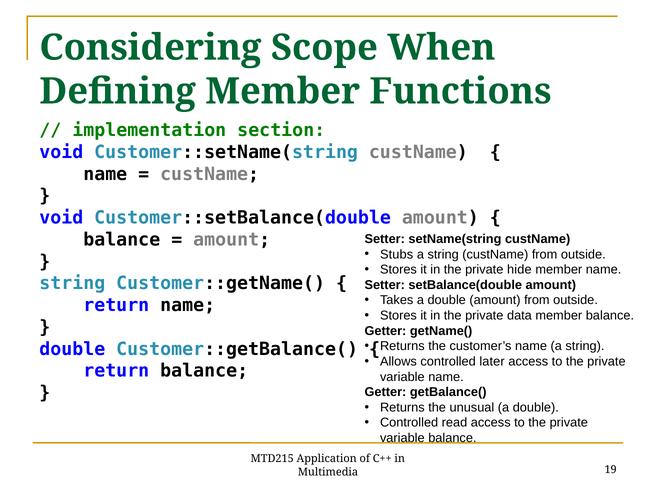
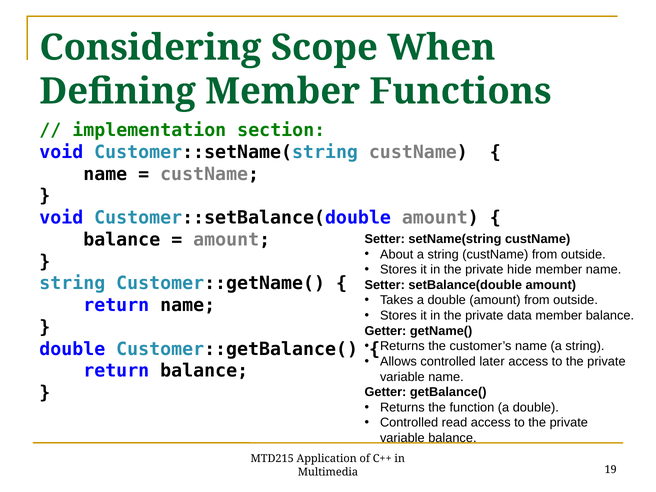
Stubs: Stubs -> About
unusual: unusual -> function
